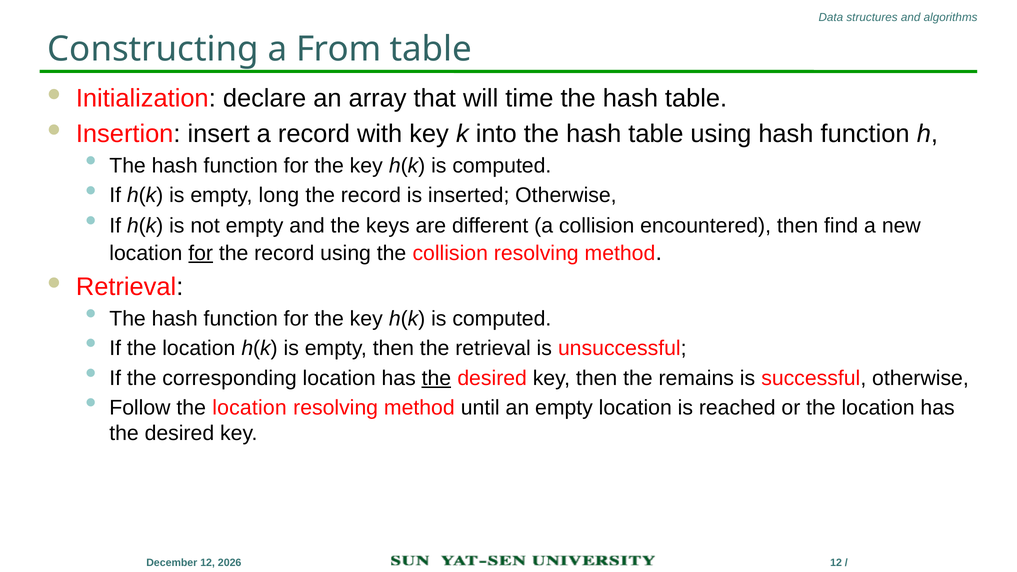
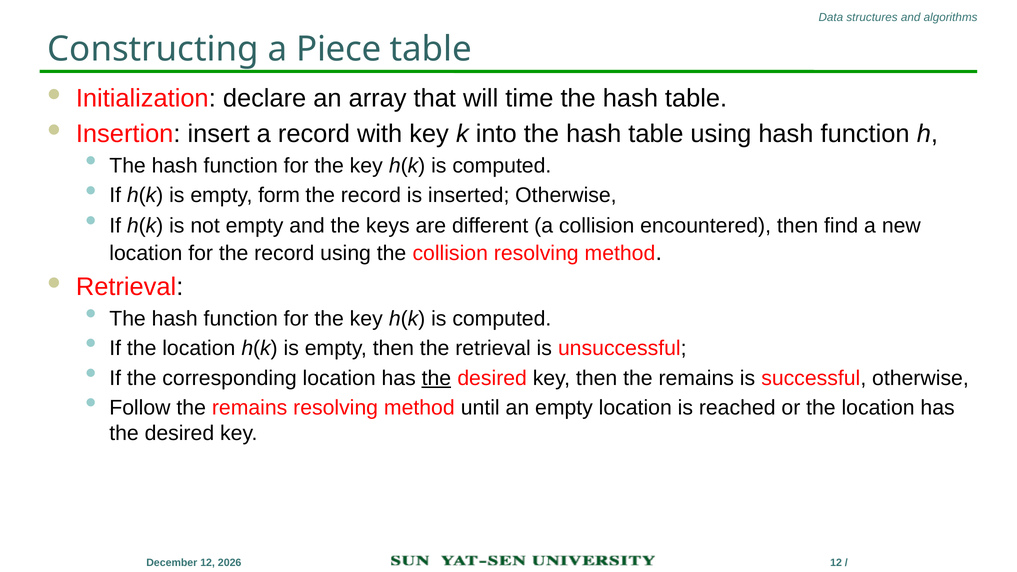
From: From -> Piece
long: long -> form
for at (201, 253) underline: present -> none
Follow the location: location -> remains
